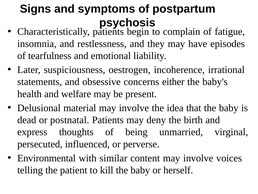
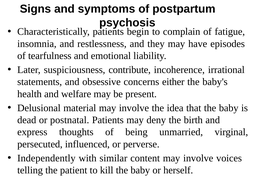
oestrogen: oestrogen -> contribute
Environmental: Environmental -> Independently
